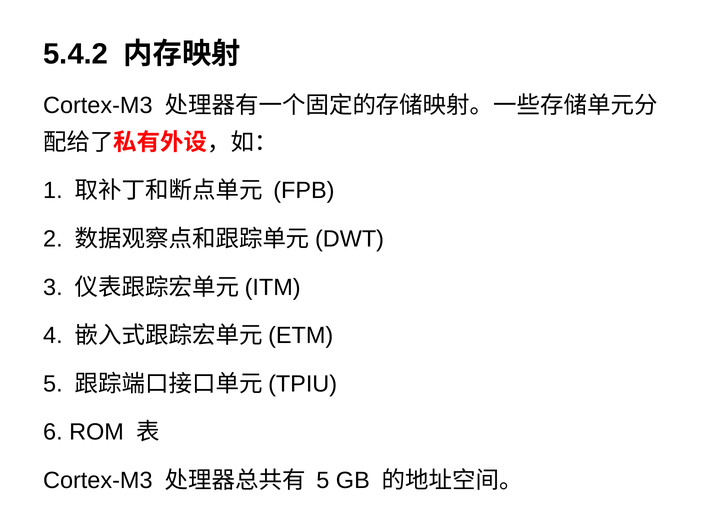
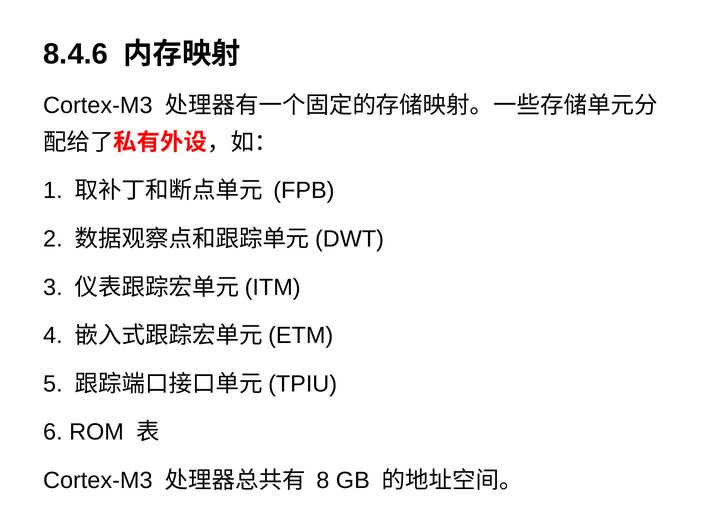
5.4.2: 5.4.2 -> 8.4.6
5 at (323, 481): 5 -> 8
